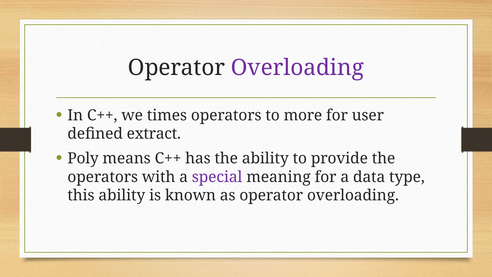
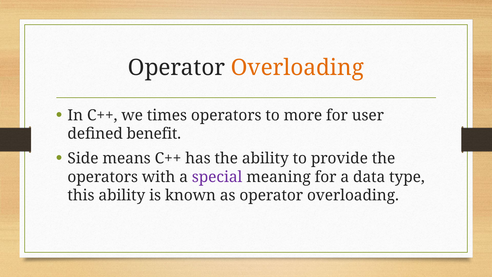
Overloading at (297, 68) colour: purple -> orange
extract: extract -> benefit
Poly: Poly -> Side
